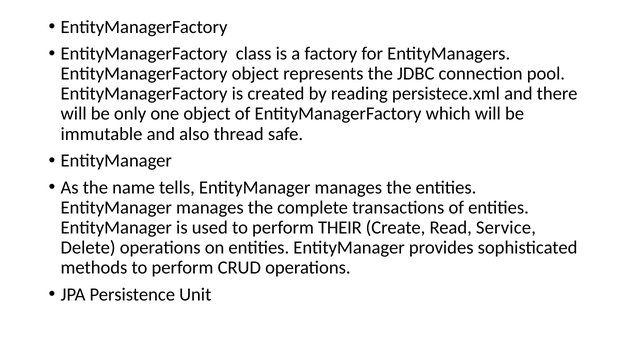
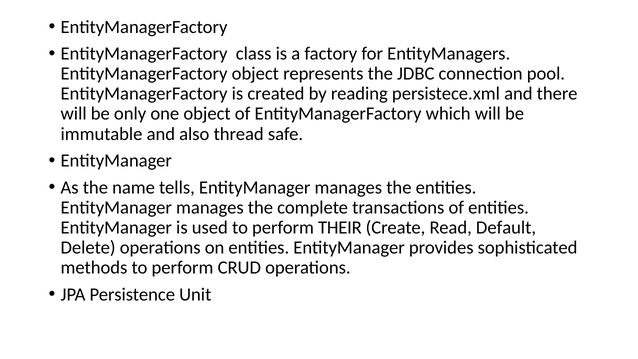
Service: Service -> Default
